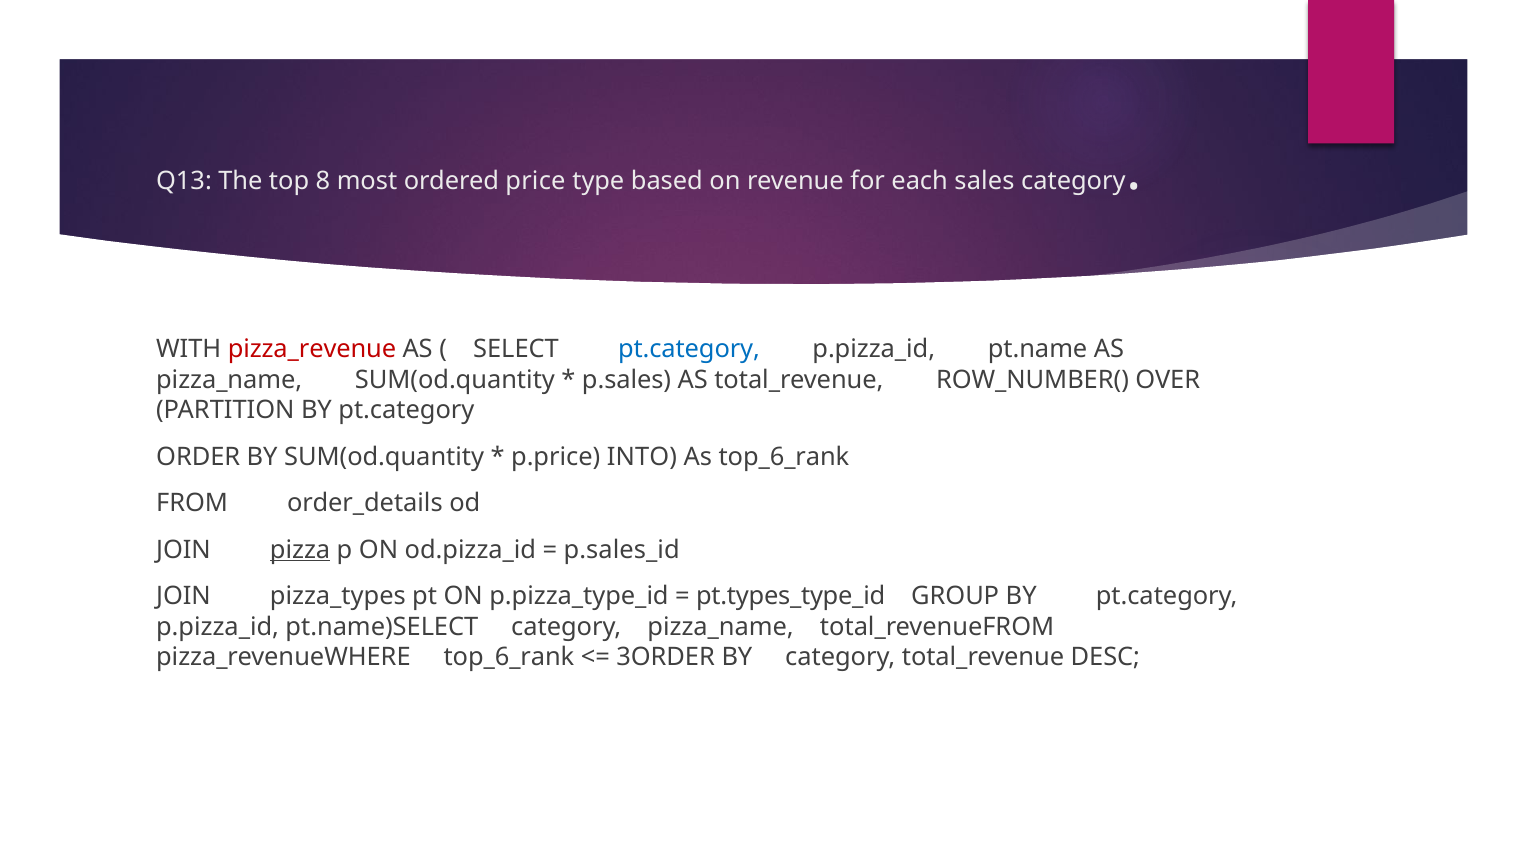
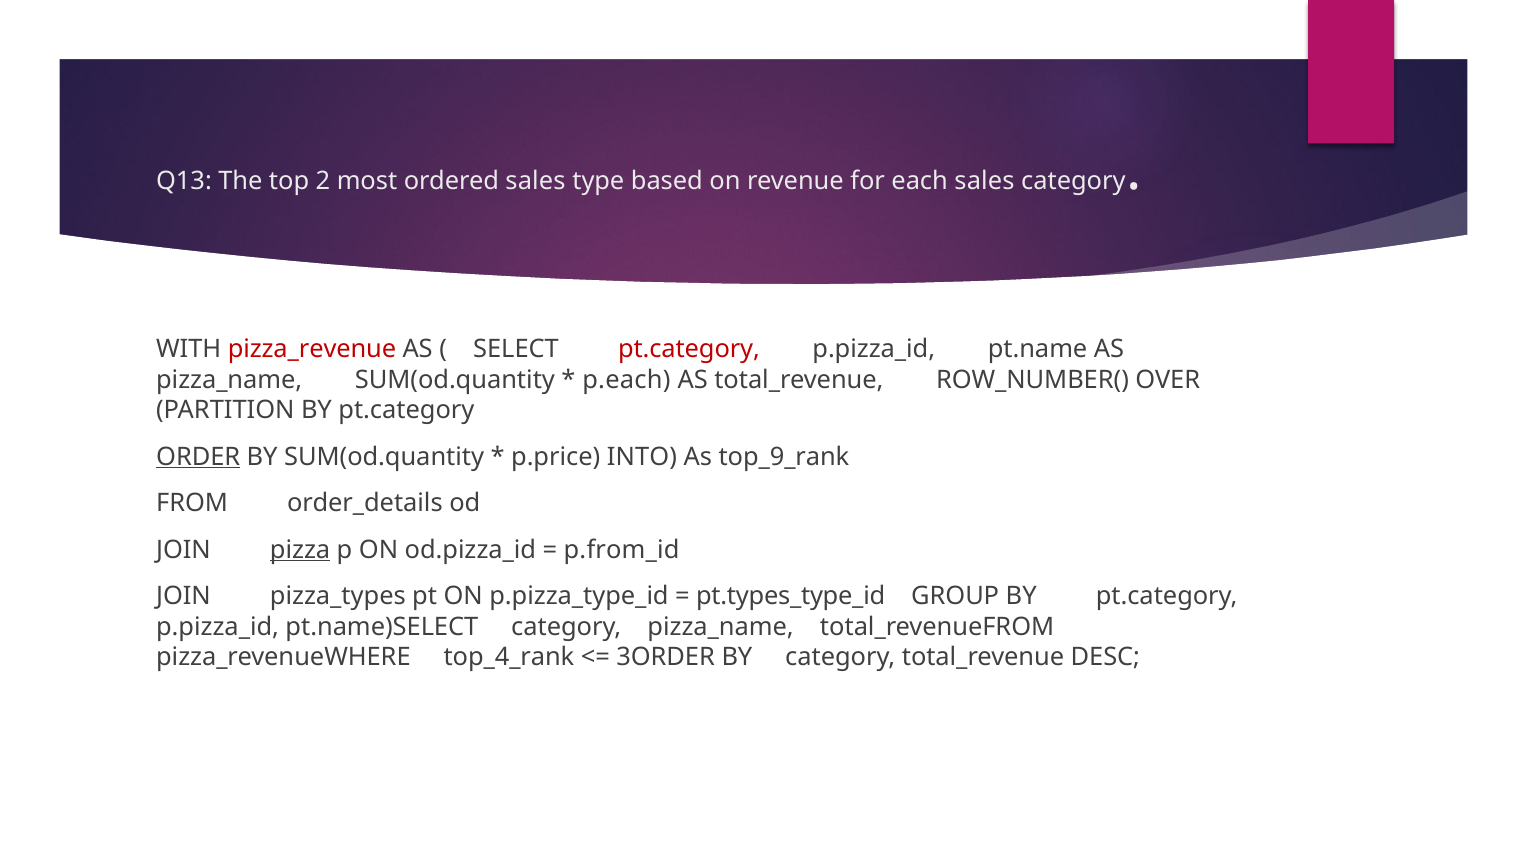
8: 8 -> 2
ordered price: price -> sales
pt.category at (689, 349) colour: blue -> red
p.sales: p.sales -> p.each
ORDER underline: none -> present
As top_6_rank: top_6_rank -> top_9_rank
p.sales_id: p.sales_id -> p.from_id
pizza_revenueWHERE top_6_rank: top_6_rank -> top_4_rank
